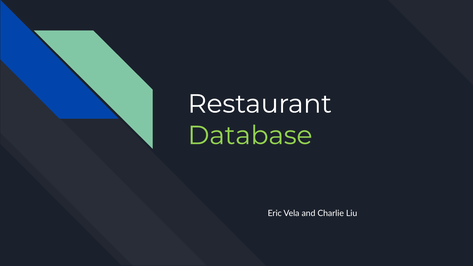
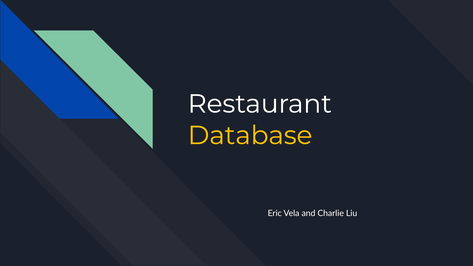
Database colour: light green -> yellow
